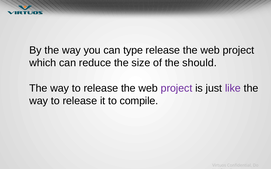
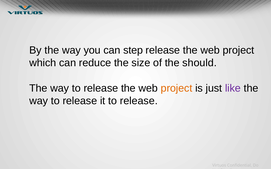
type: type -> step
project at (177, 88) colour: purple -> orange
it to compile: compile -> release
